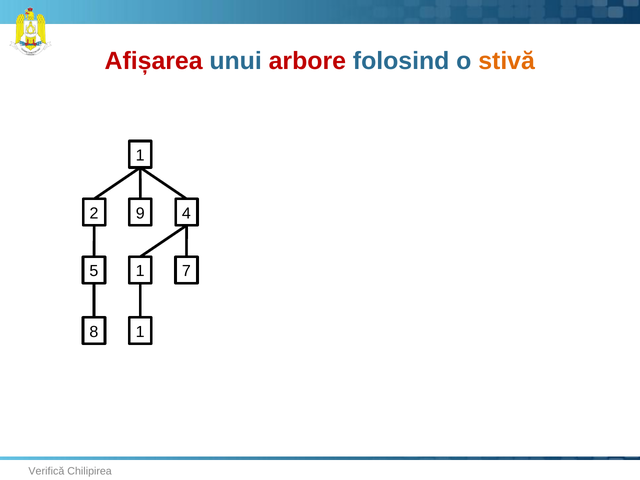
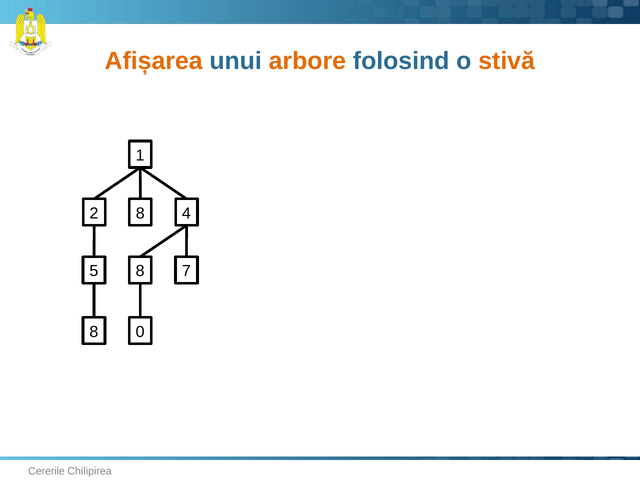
Afișarea colour: red -> orange
arbore colour: red -> orange
2 9: 9 -> 8
5 1: 1 -> 8
8 1: 1 -> 0
Verifică: Verifică -> Cererile
